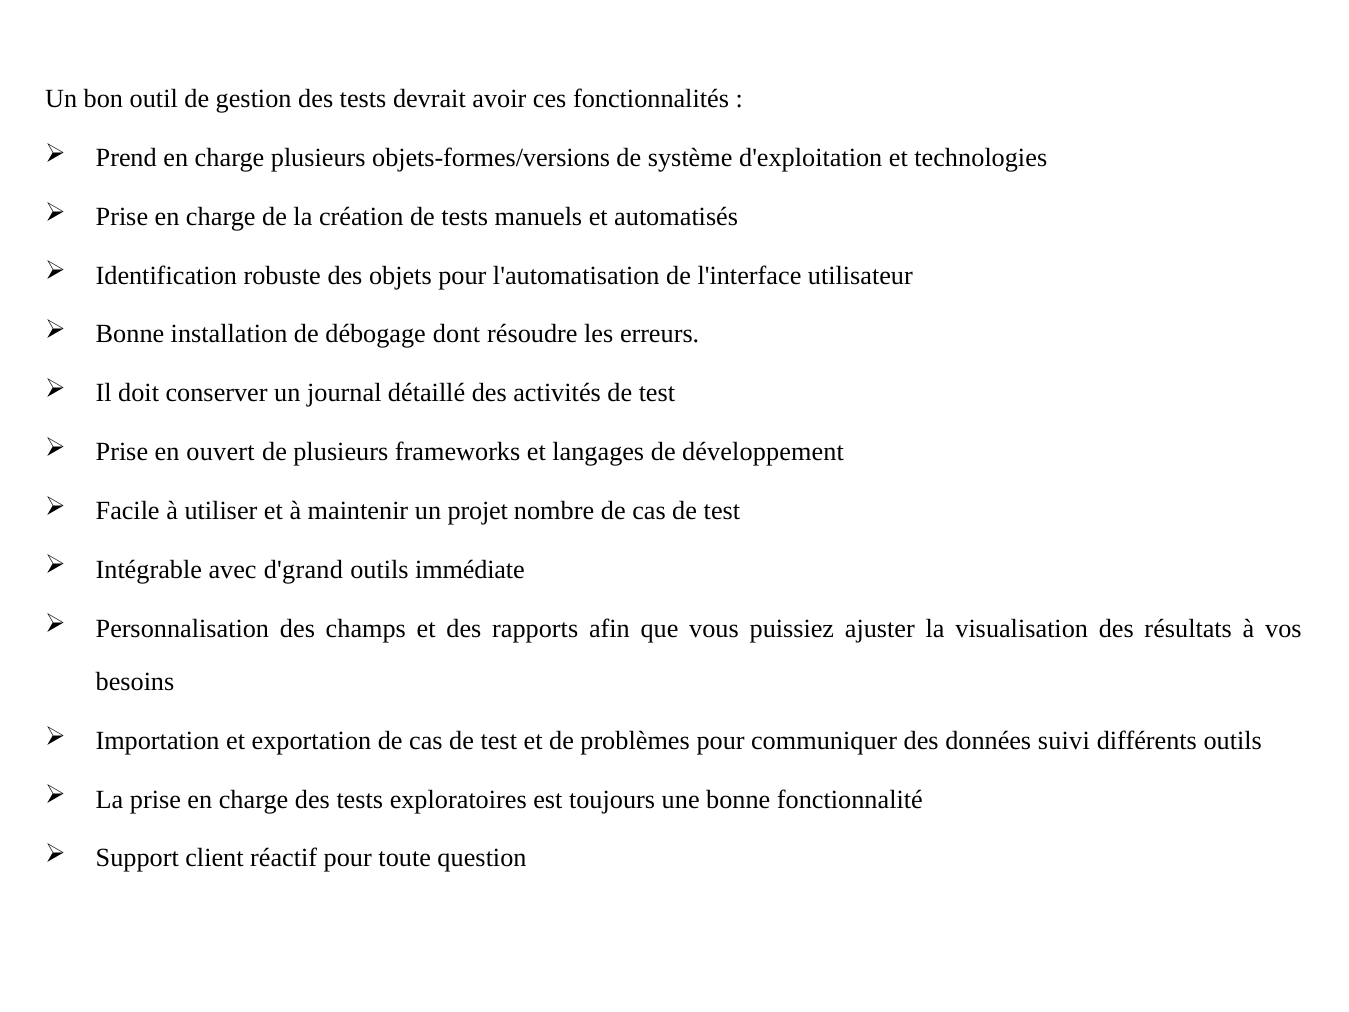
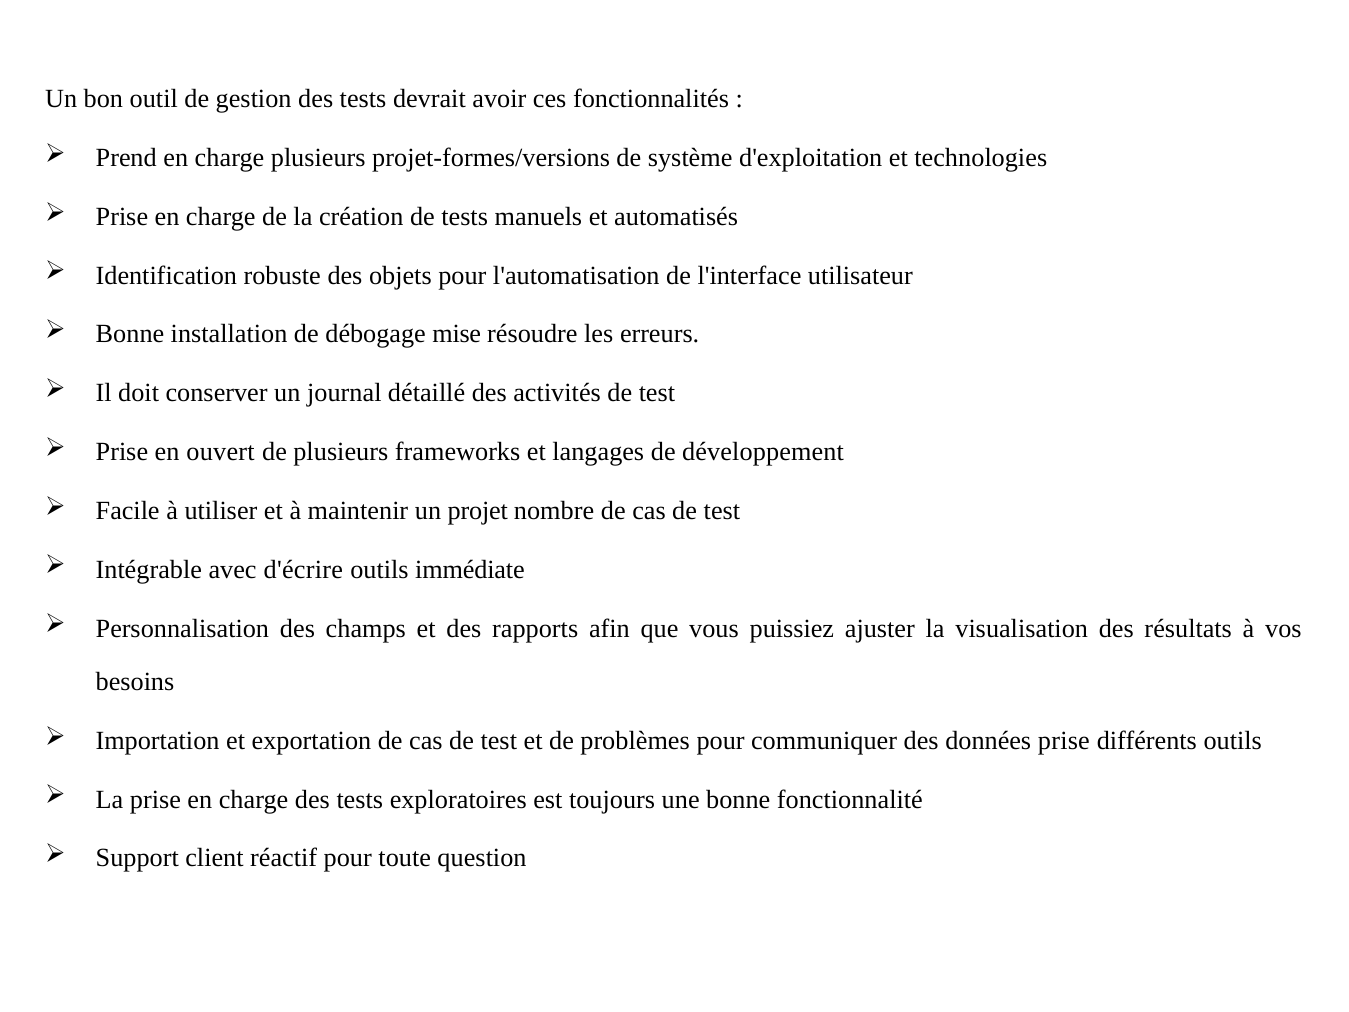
objets-formes/versions: objets-formes/versions -> projet-formes/versions
dont: dont -> mise
d'grand: d'grand -> d'écrire
données suivi: suivi -> prise
